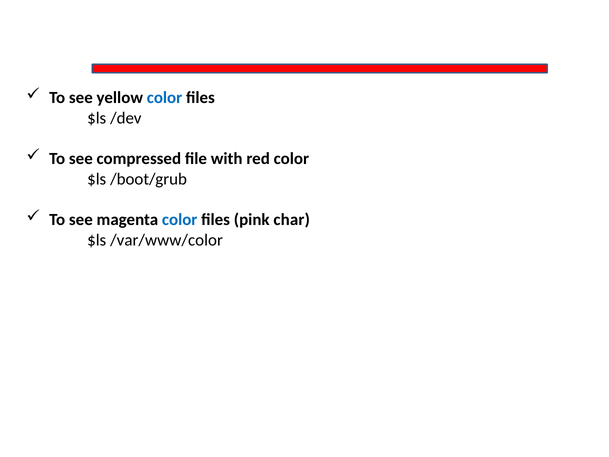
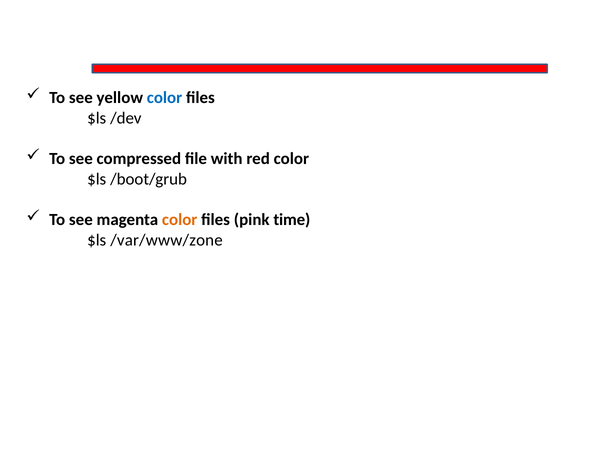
color at (180, 220) colour: blue -> orange
char: char -> time
/var/www/color: /var/www/color -> /var/www/zone
